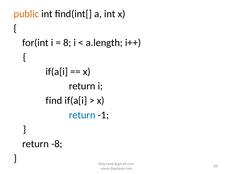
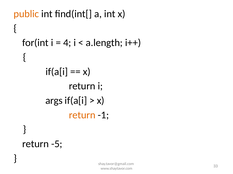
8: 8 -> 4
find: find -> args
return at (82, 115) colour: blue -> orange
-8: -8 -> -5
